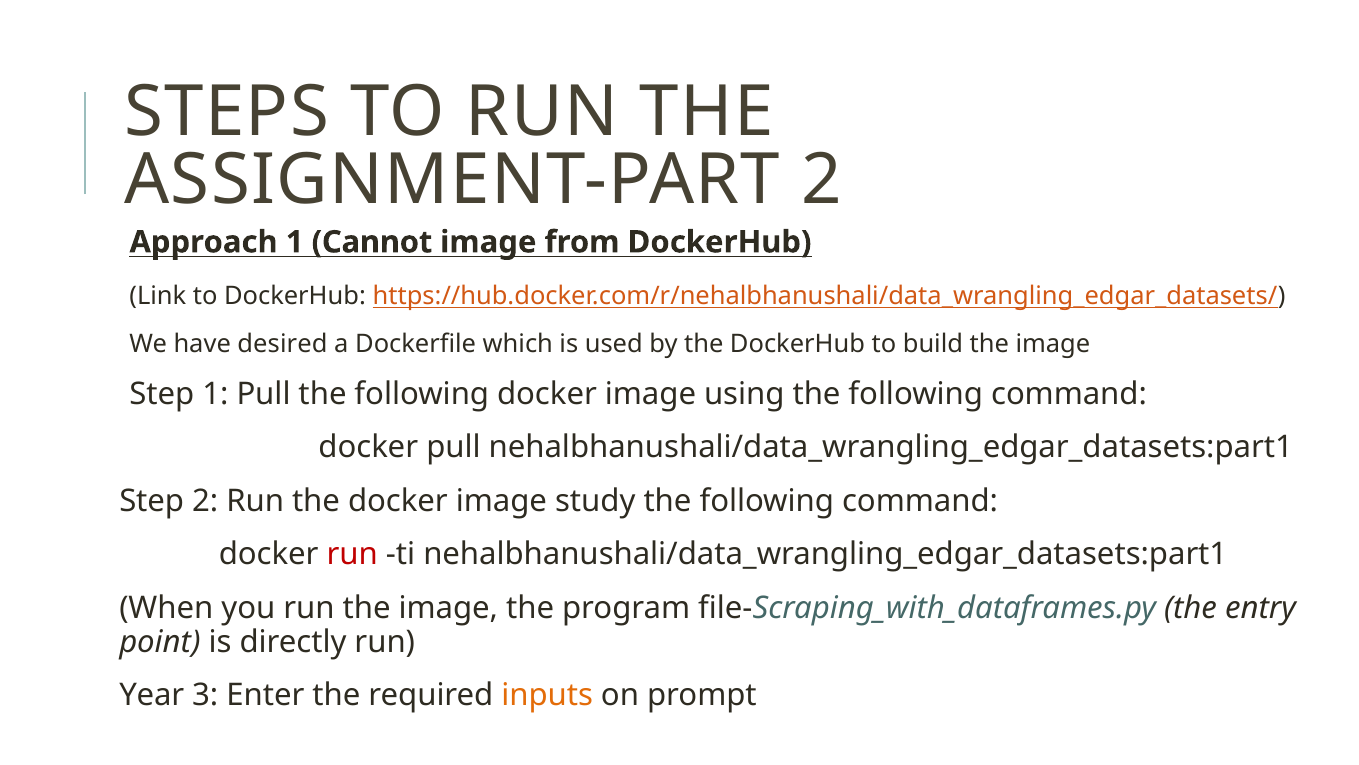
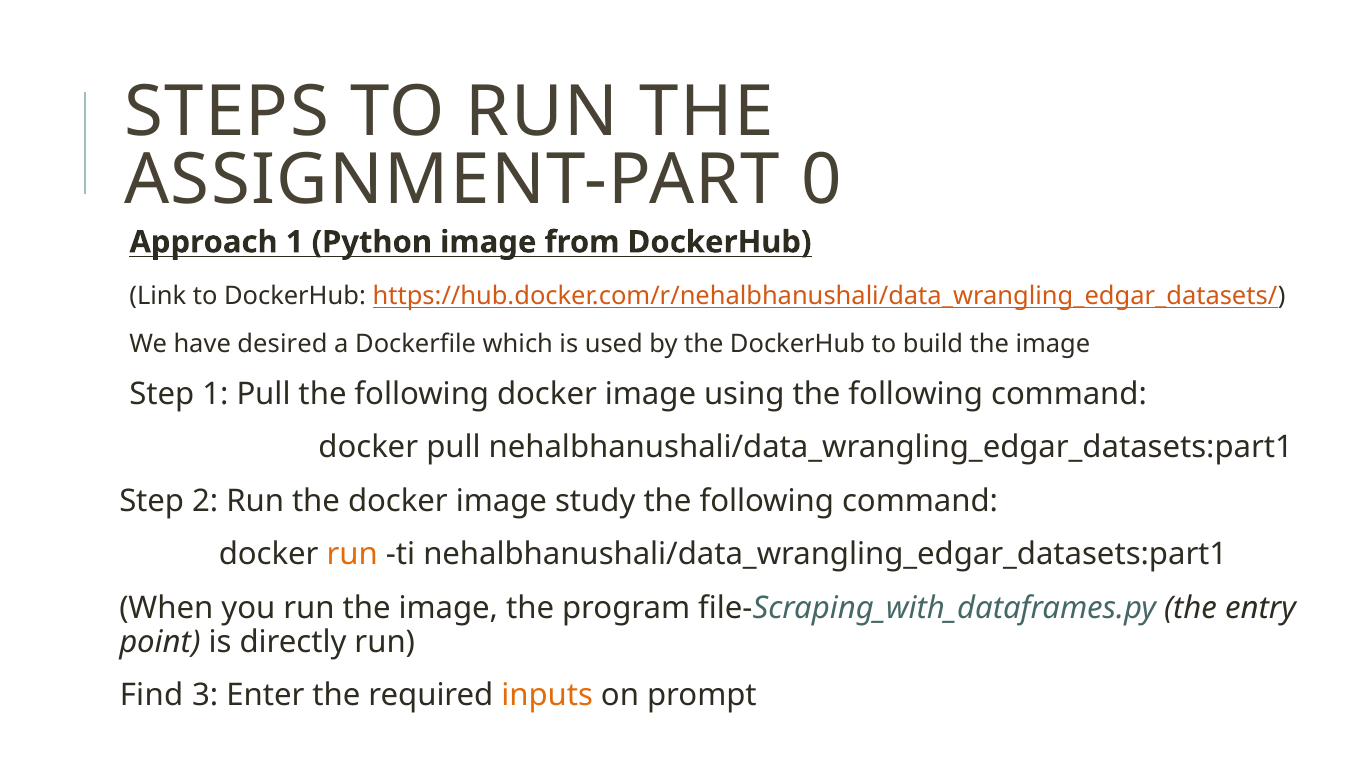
ASSIGNMENT-PART 2: 2 -> 0
Cannot: Cannot -> Python
run at (352, 554) colour: red -> orange
Year: Year -> Find
